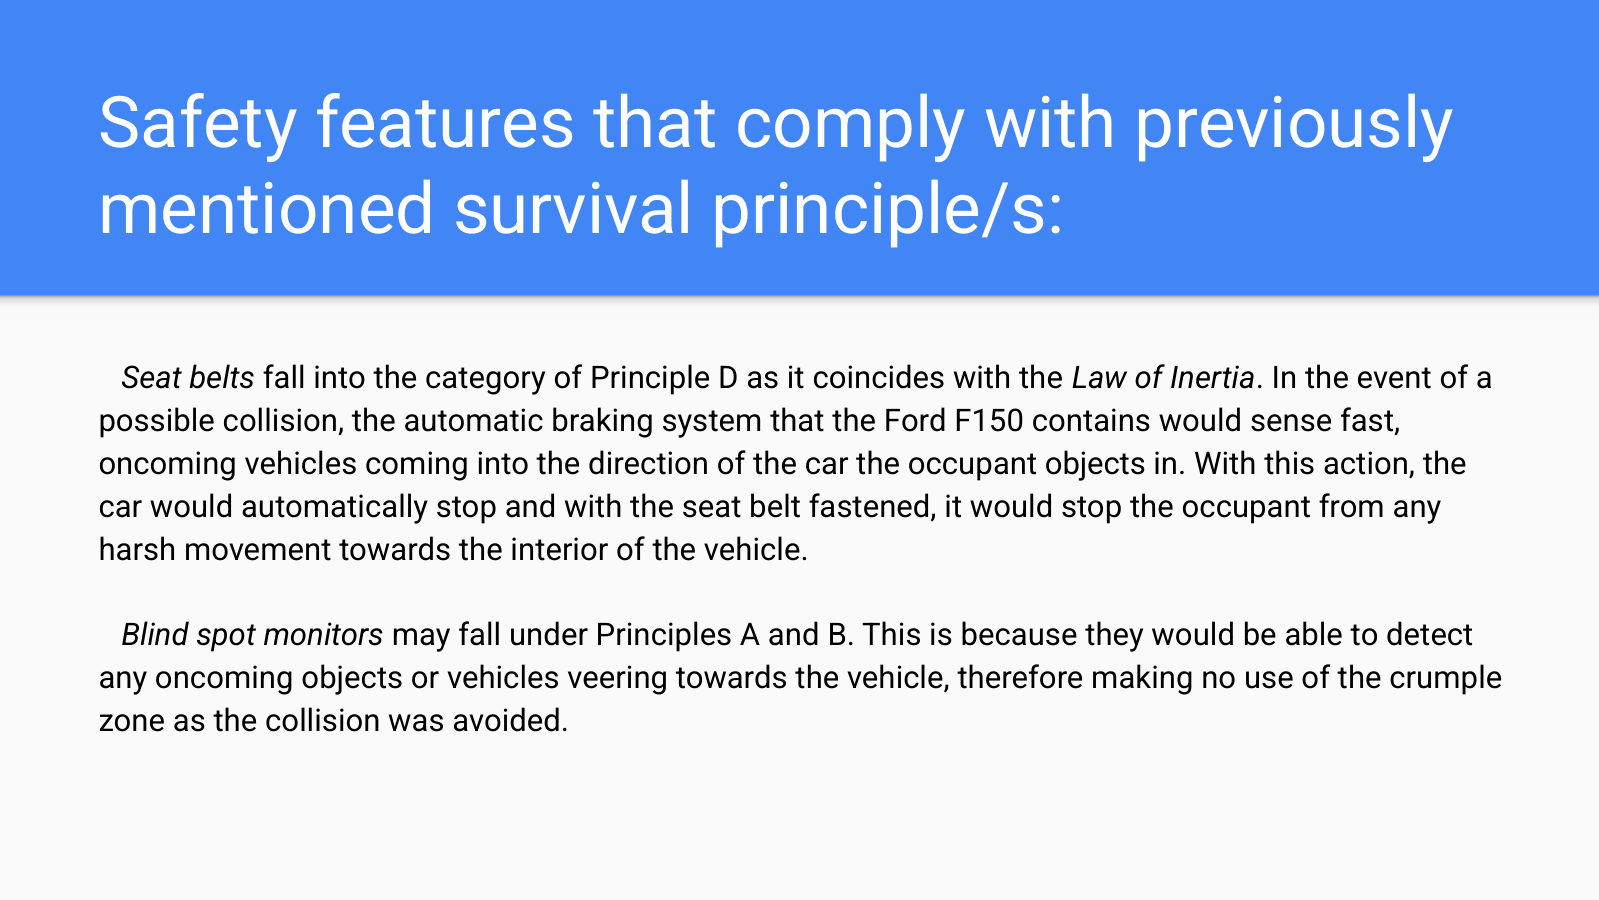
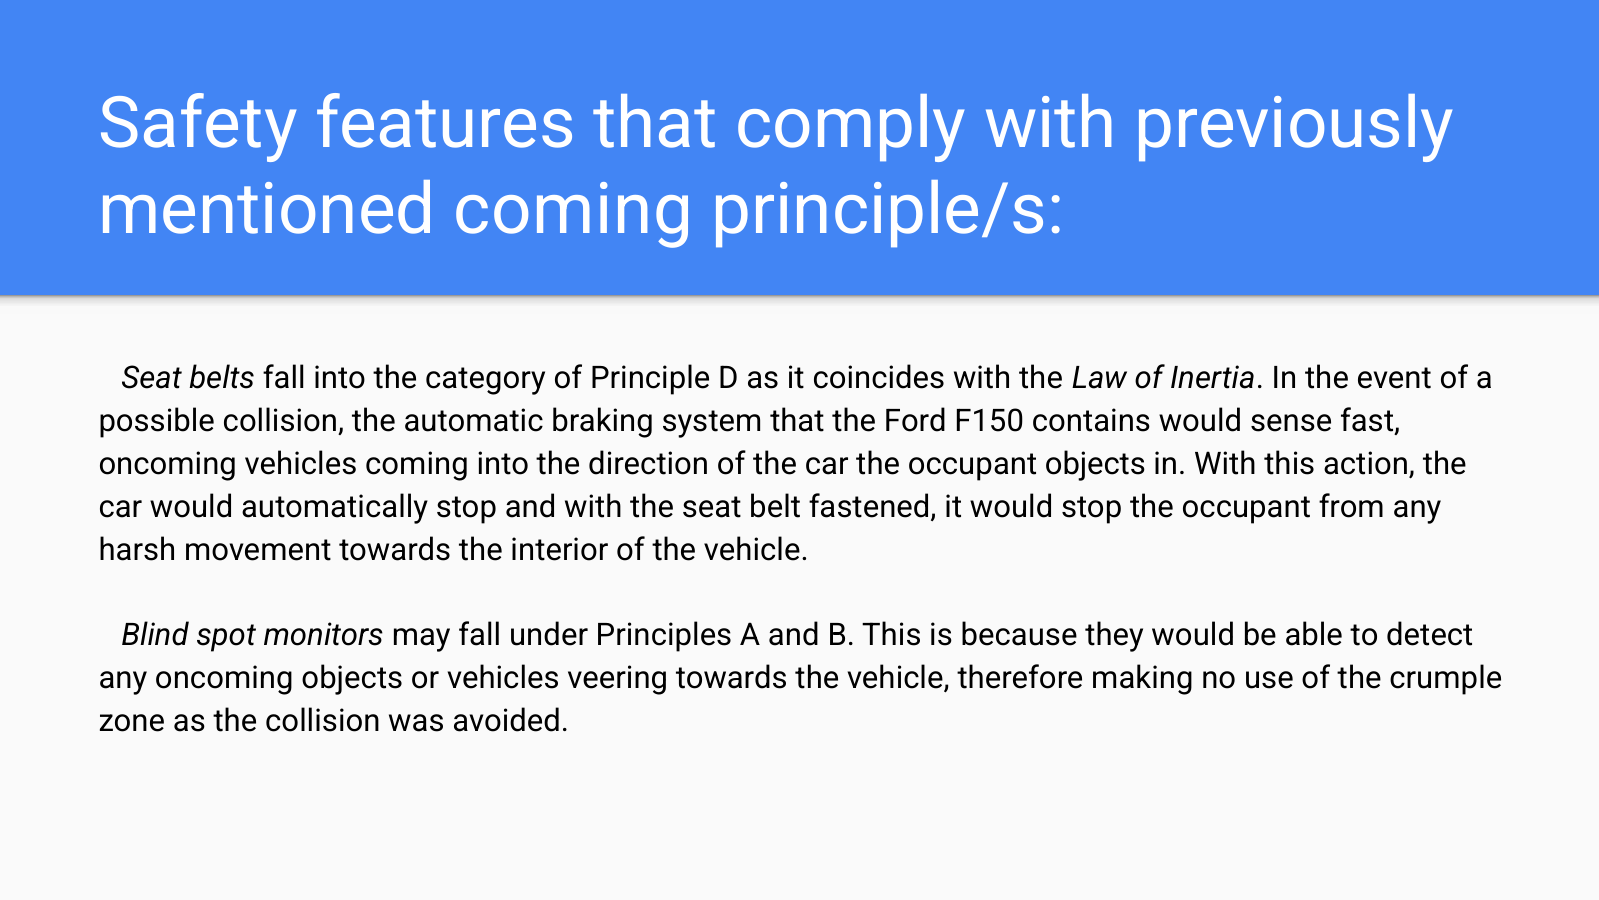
mentioned survival: survival -> coming
